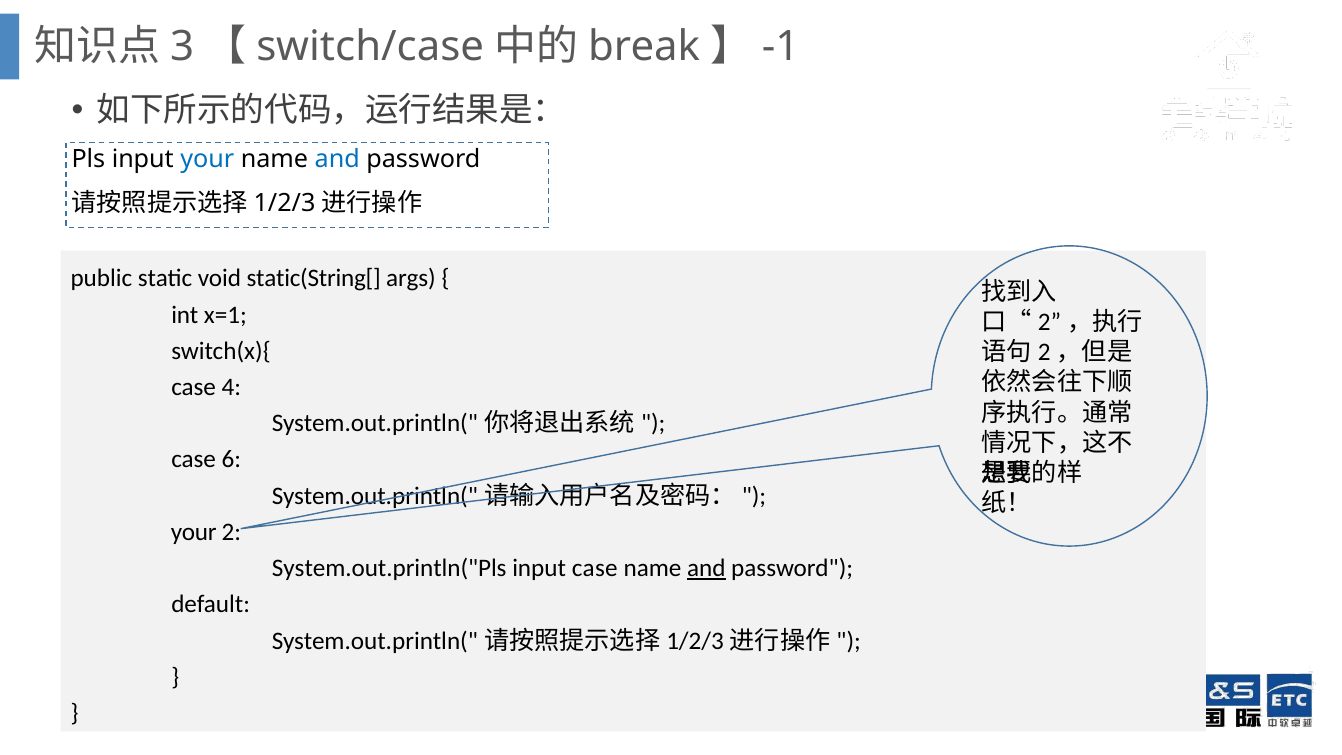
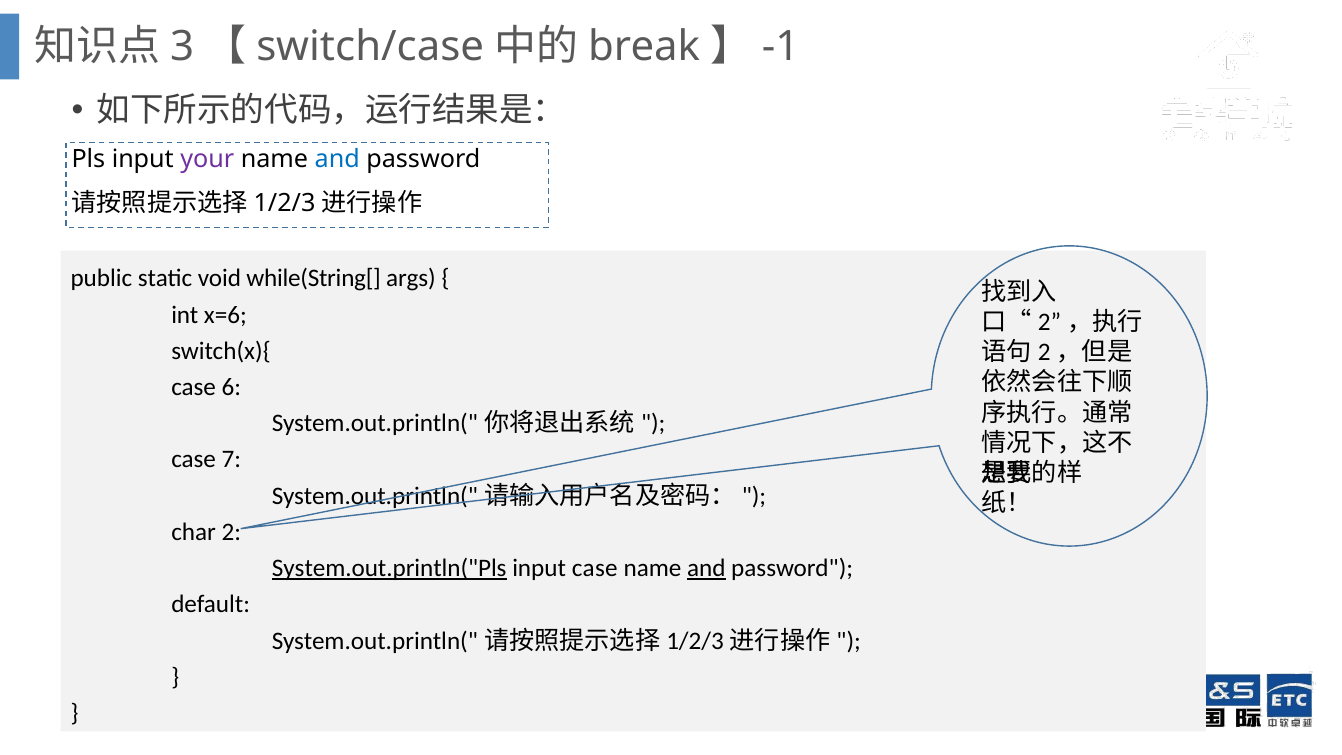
your at (207, 159) colour: blue -> purple
static(String[: static(String[ -> while(String[
x=1: x=1 -> x=6
4: 4 -> 6
6: 6 -> 7
your at (194, 532): your -> char
System.out.println("Pls underline: none -> present
